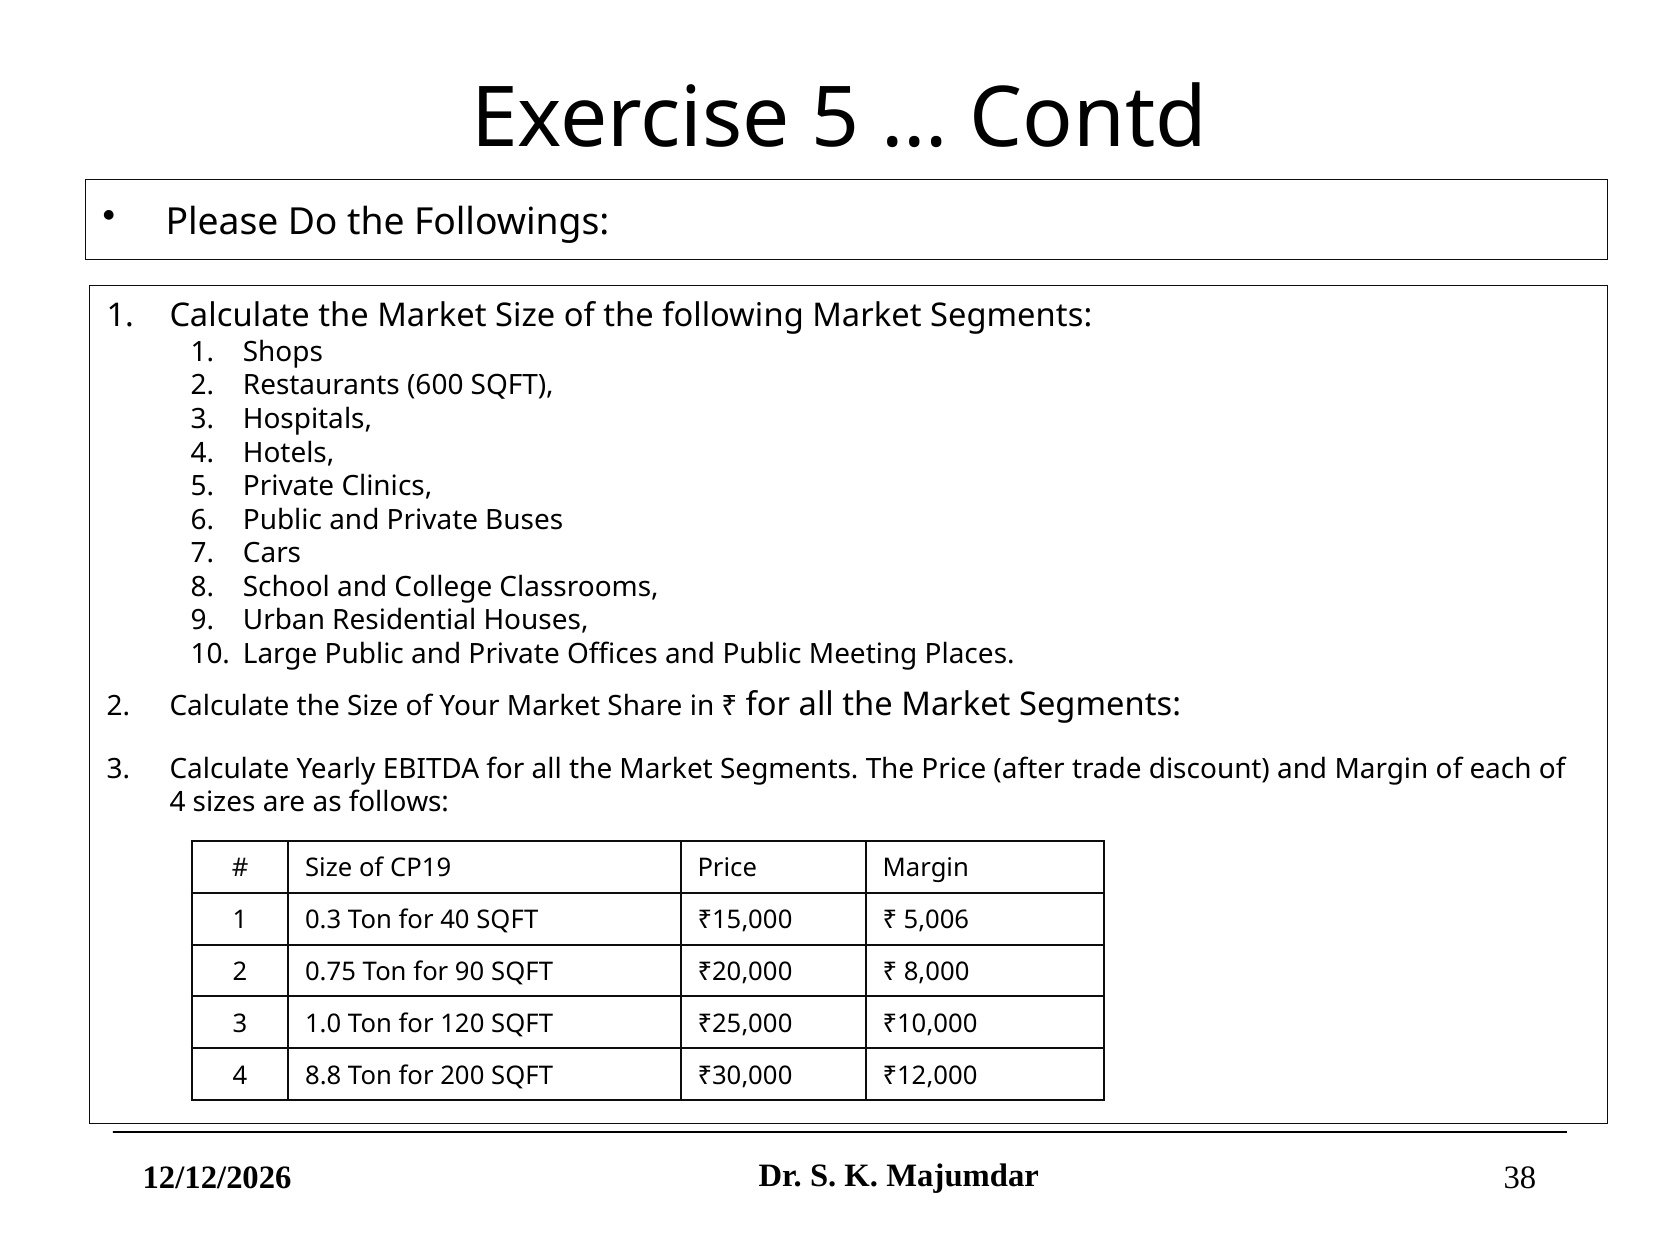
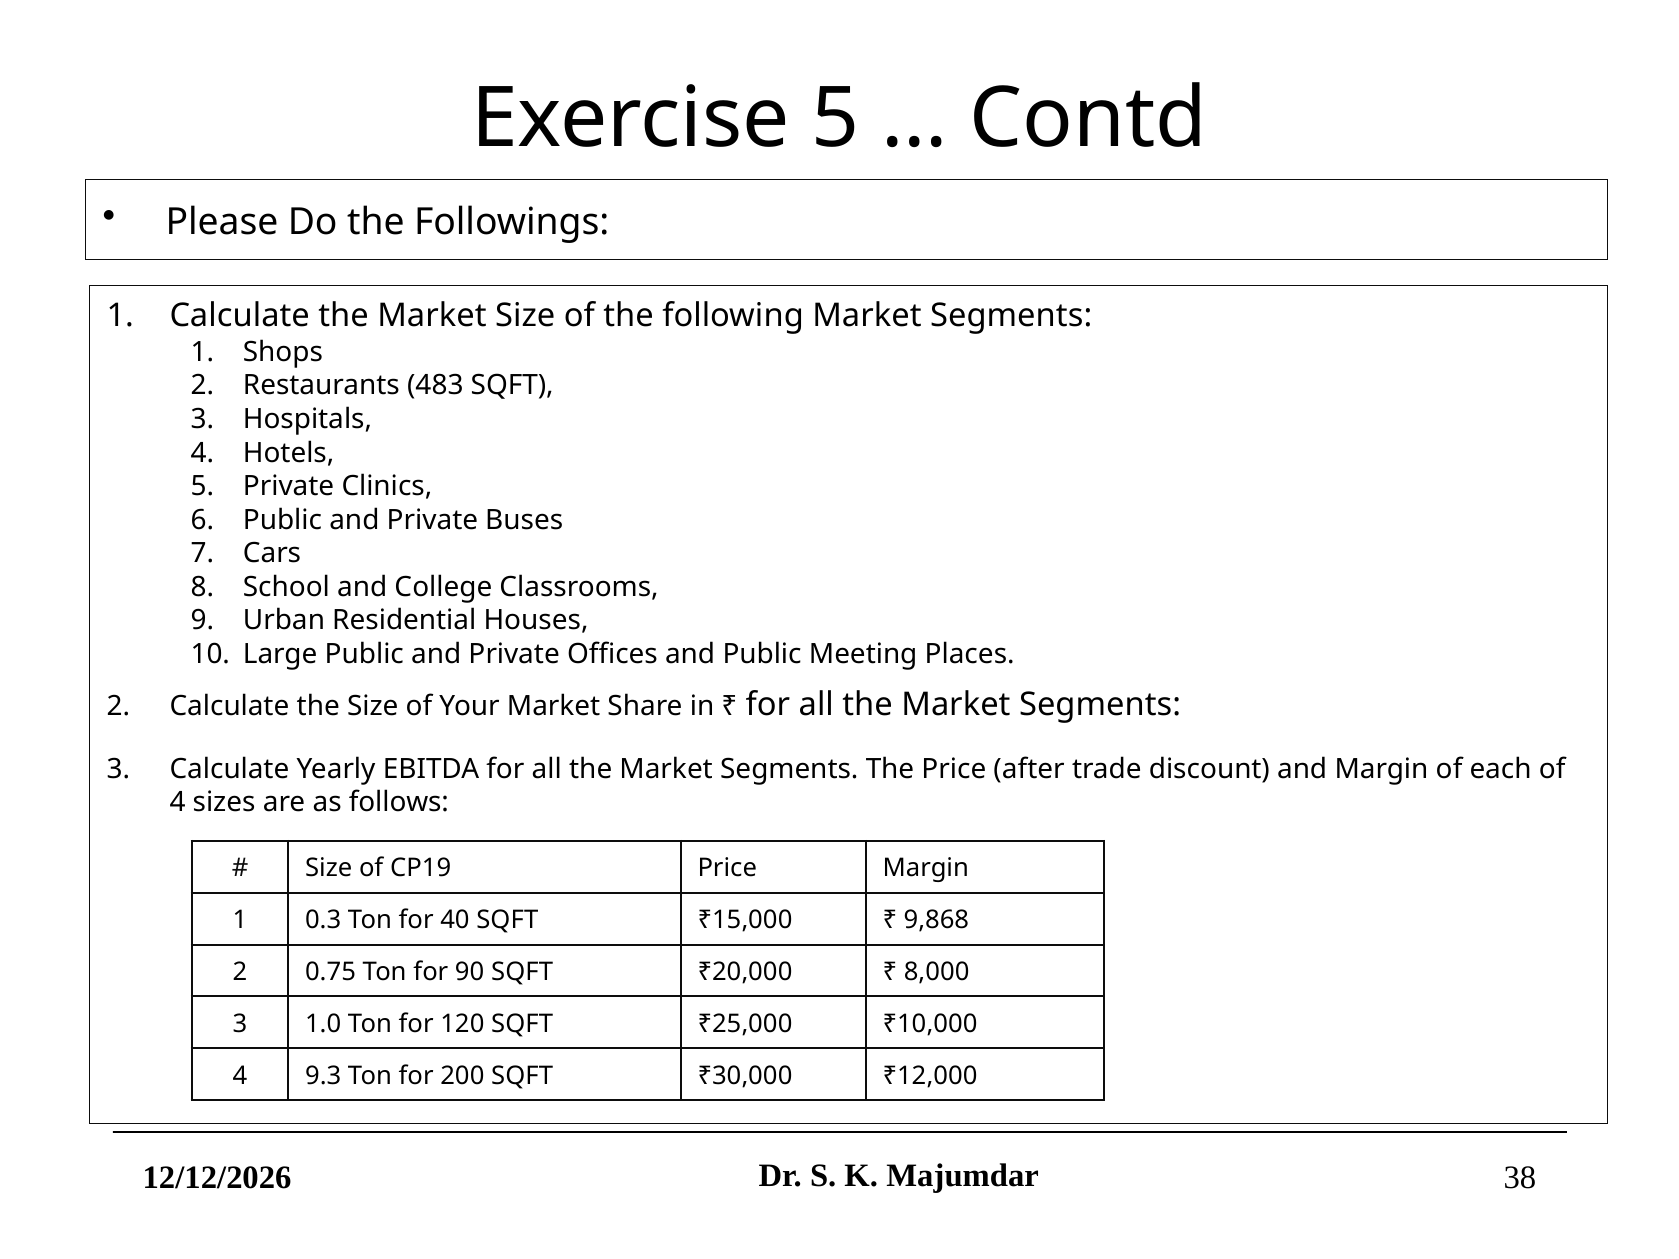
600: 600 -> 483
5,006: 5,006 -> 9,868
8.8: 8.8 -> 9.3
